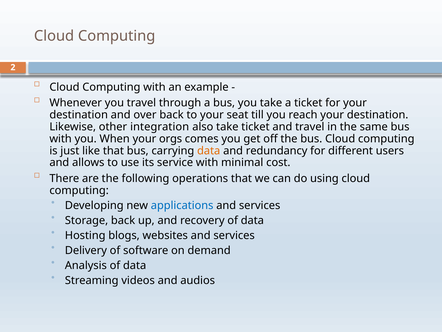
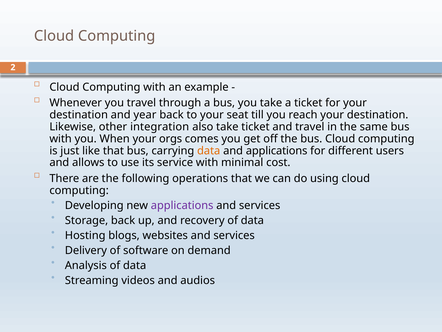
over: over -> year
and redundancy: redundancy -> applications
applications at (182, 205) colour: blue -> purple
